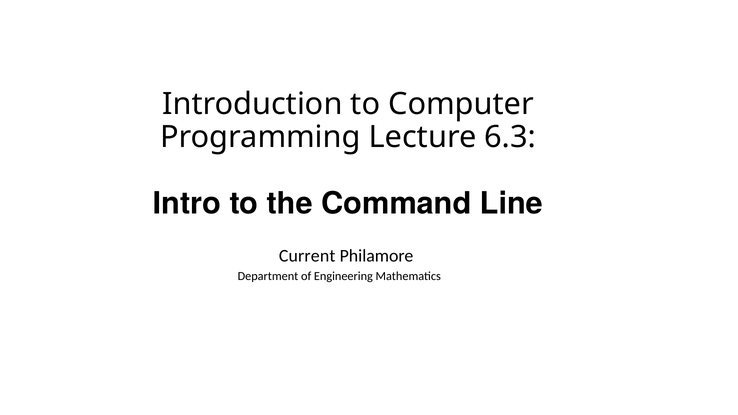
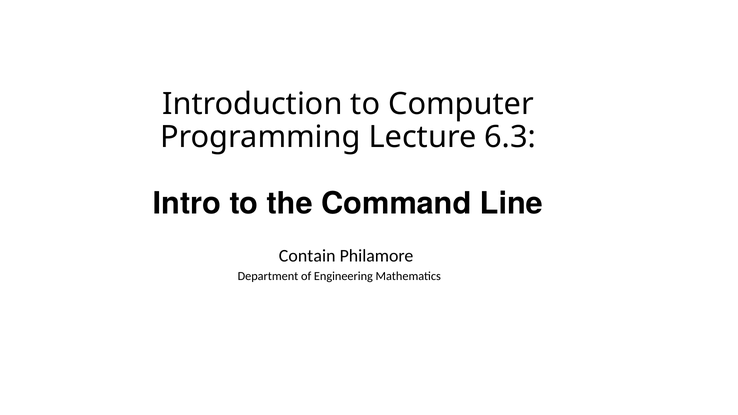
Current: Current -> Contain
